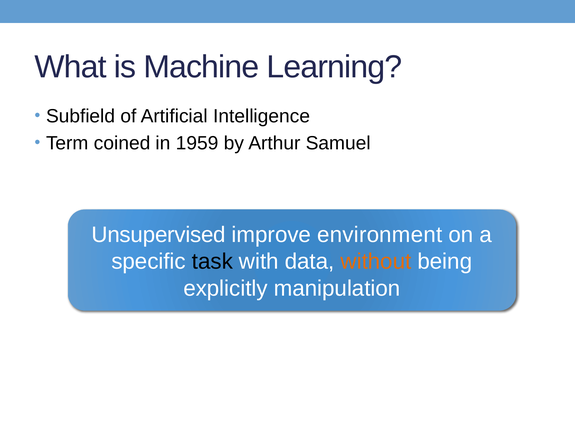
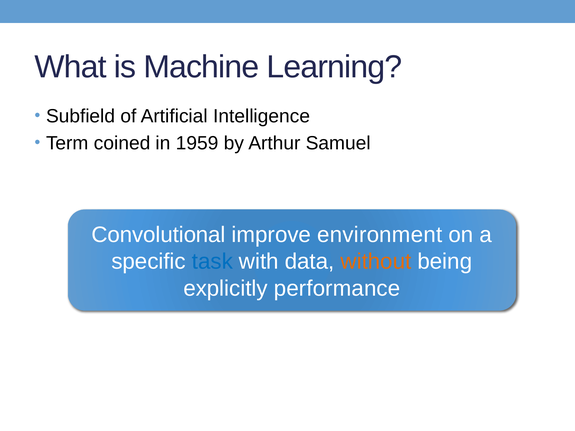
Unsupervised: Unsupervised -> Convolutional
task colour: black -> blue
manipulation: manipulation -> performance
